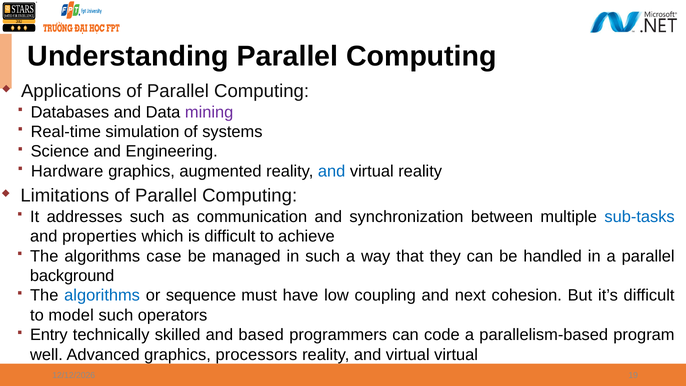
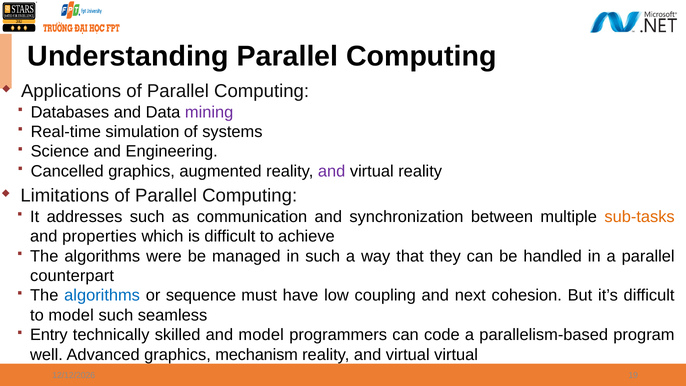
Hardware: Hardware -> Cancelled
and at (332, 171) colour: blue -> purple
sub-tasks colour: blue -> orange
case: case -> were
background: background -> counterpart
operators: operators -> seamless
and based: based -> model
processors: processors -> mechanism
